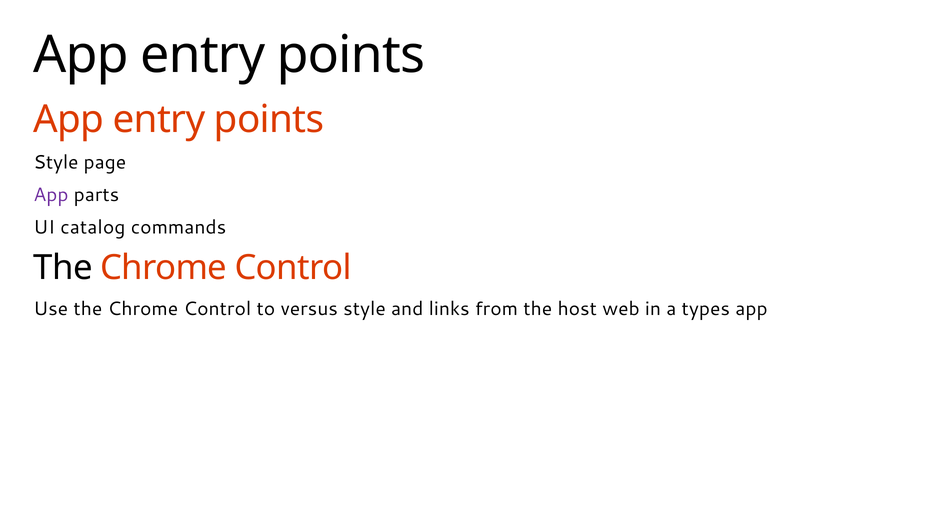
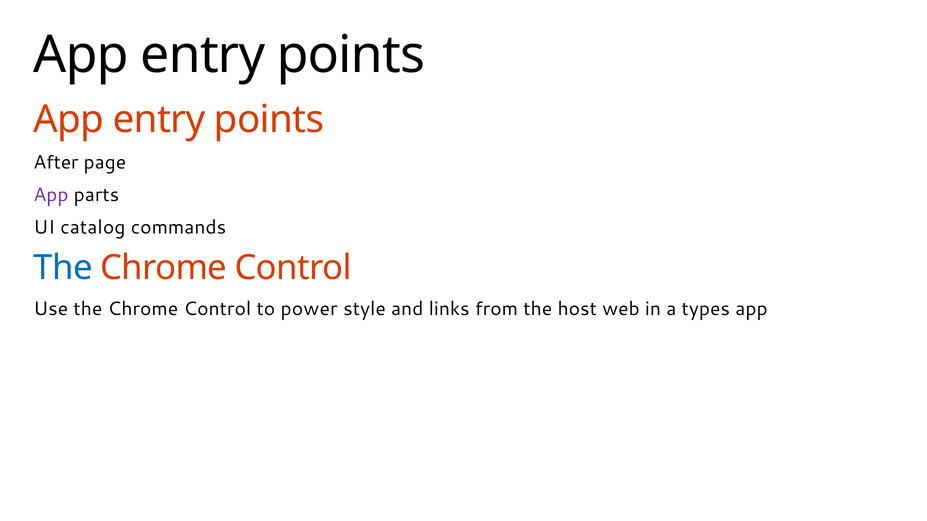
Style at (56, 162): Style -> After
The at (63, 268) colour: black -> blue
versus: versus -> power
